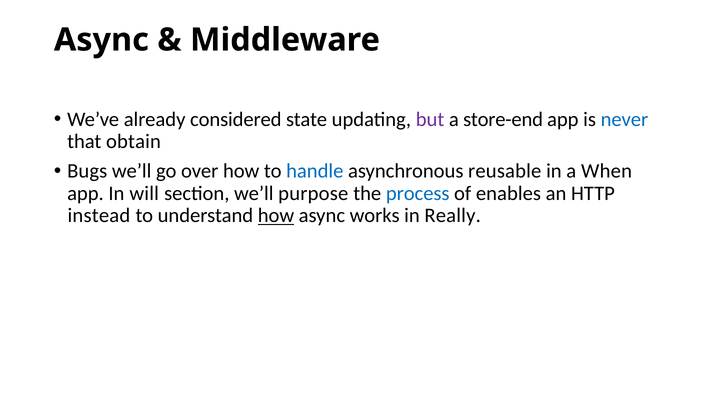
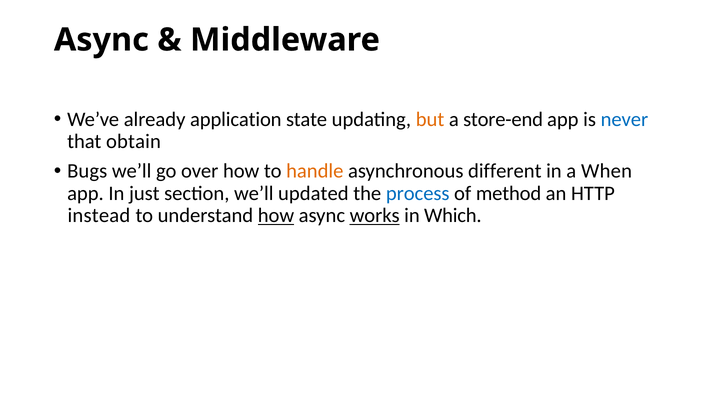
considered: considered -> application
but colour: purple -> orange
handle colour: blue -> orange
reusable: reusable -> different
will: will -> just
purpose: purpose -> updated
enables: enables -> method
works underline: none -> present
Really: Really -> Which
